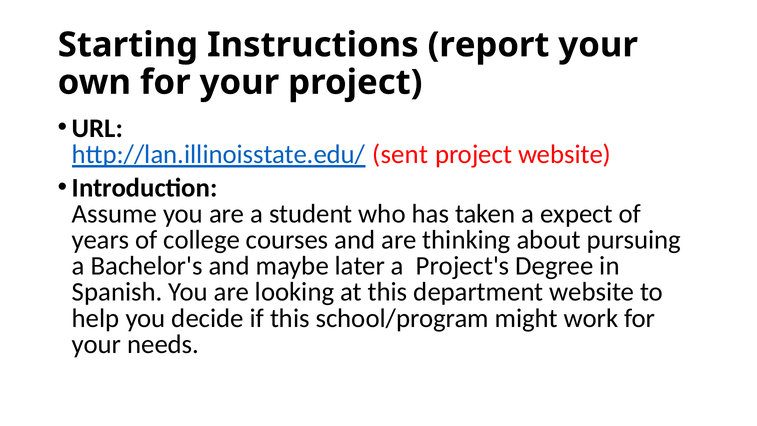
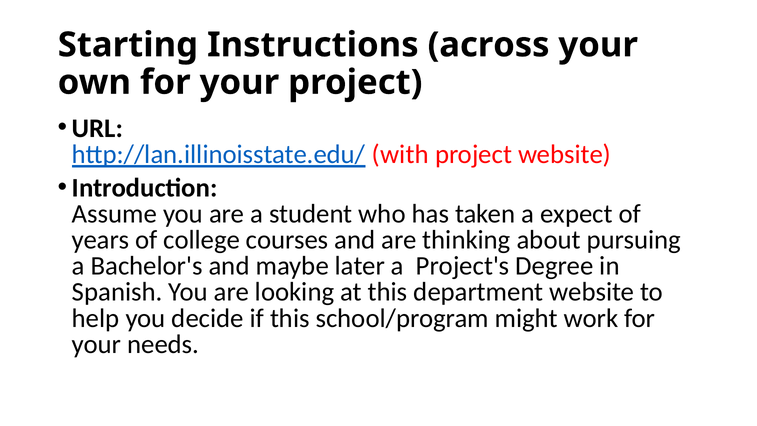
report: report -> across
sent: sent -> with
